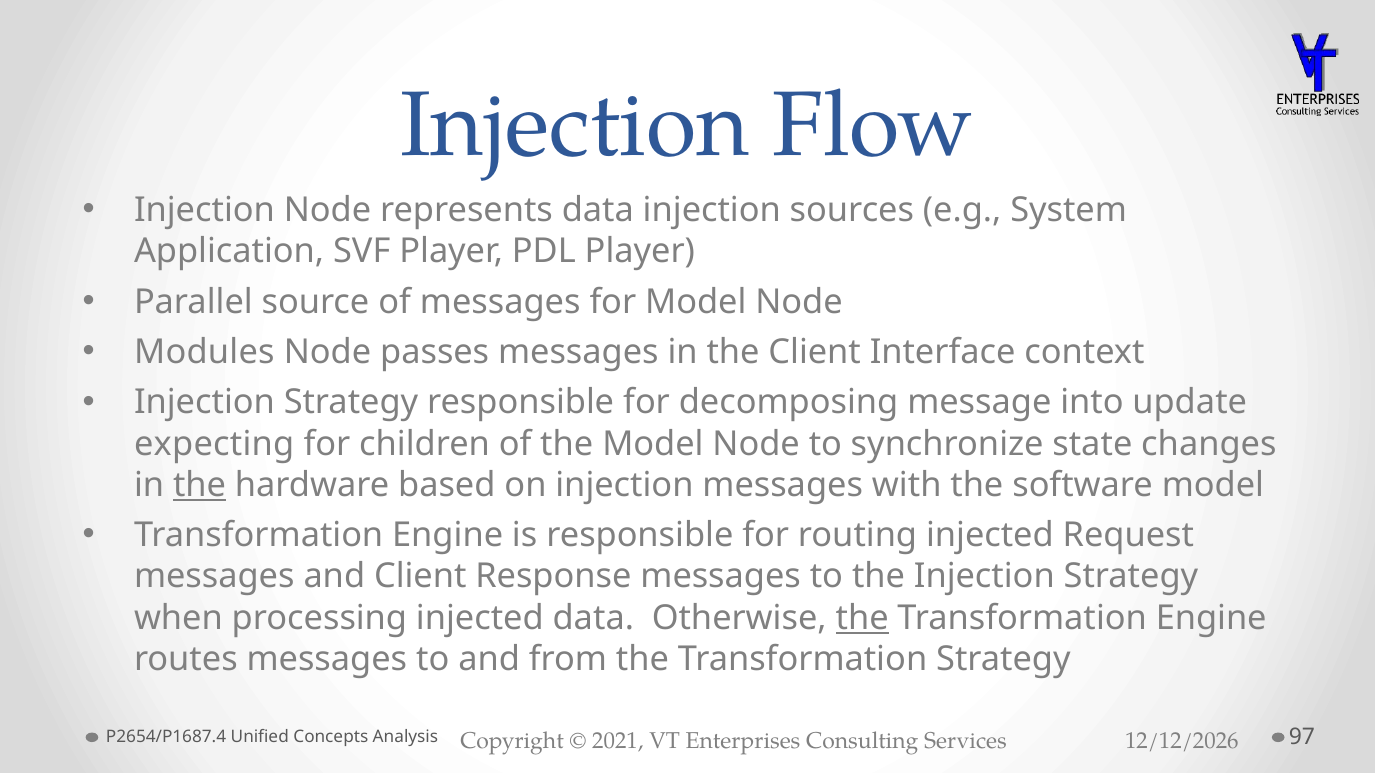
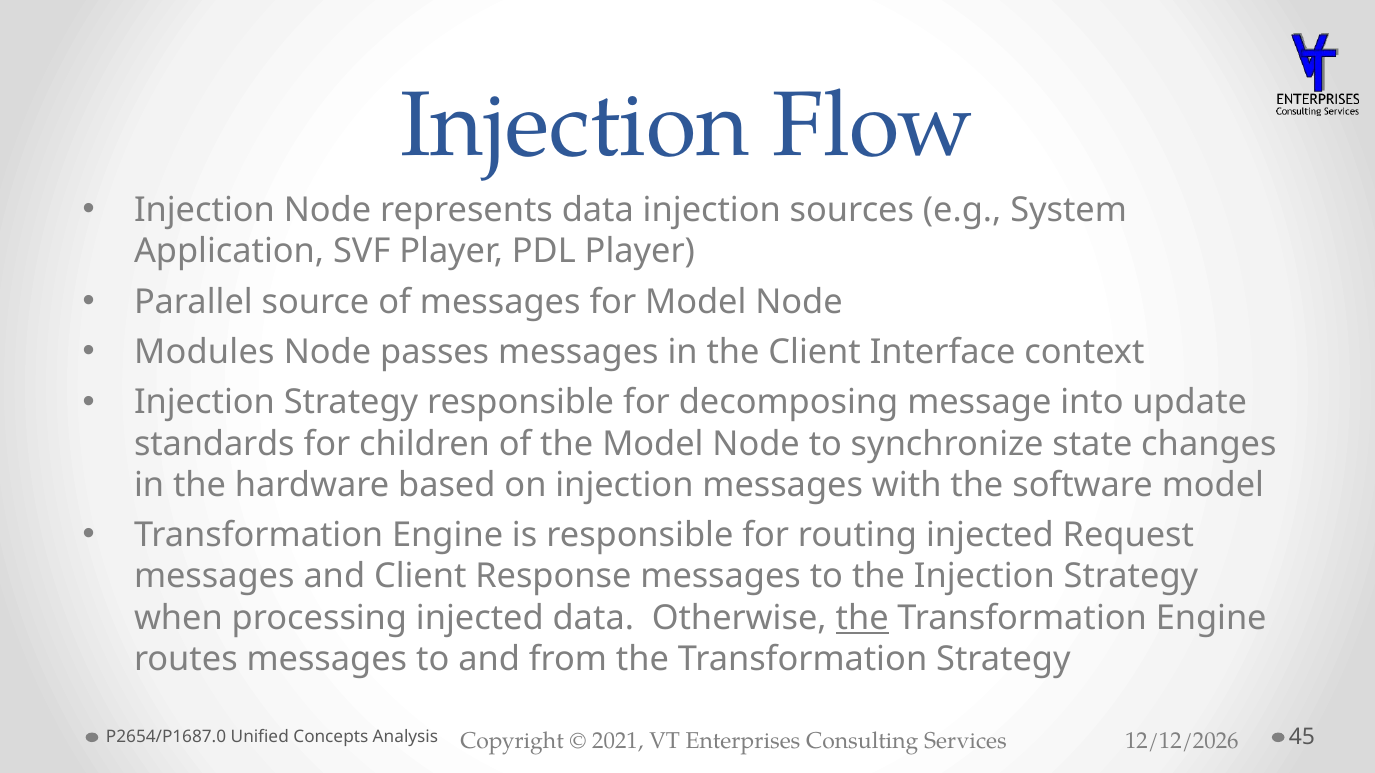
expecting: expecting -> standards
the at (200, 485) underline: present -> none
P2654/P1687.4: P2654/P1687.4 -> P2654/P1687.0
97: 97 -> 45
